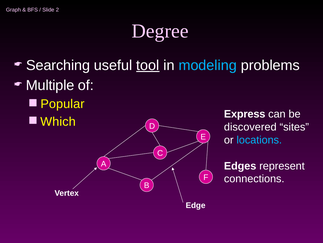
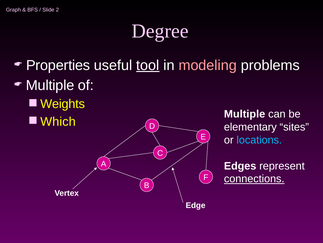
Searching: Searching -> Properties
modeling colour: light blue -> pink
Popular: Popular -> Weights
Express at (245, 114): Express -> Multiple
discovered: discovered -> elementary
connections underline: none -> present
